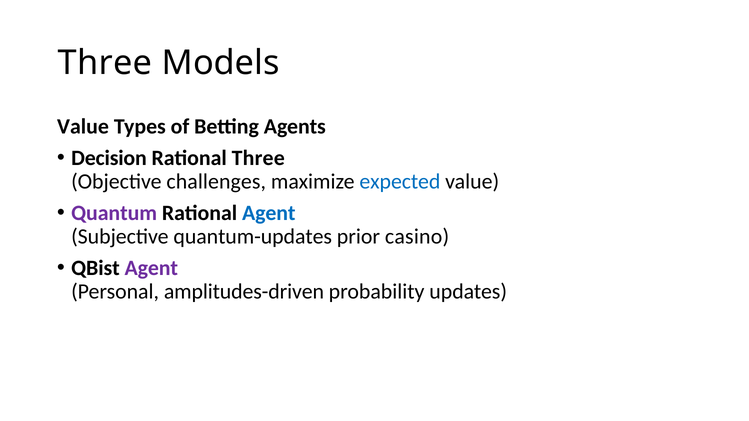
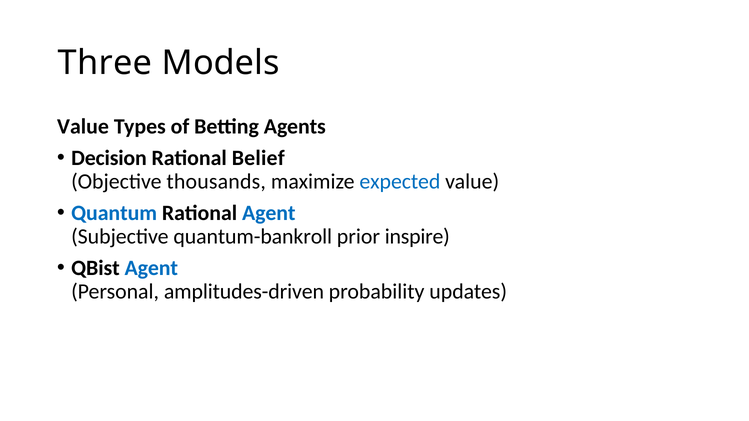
Rational Three: Three -> Belief
challenges: challenges -> thousands
Quantum colour: purple -> blue
quantum-updates: quantum-updates -> quantum-bankroll
casino: casino -> inspire
Agent at (151, 268) colour: purple -> blue
